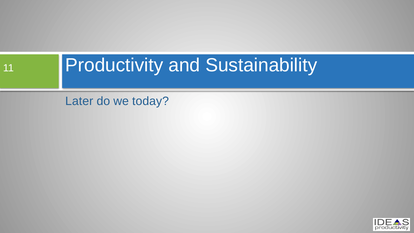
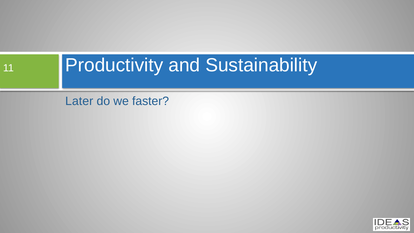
today: today -> faster
